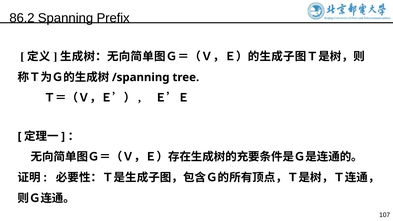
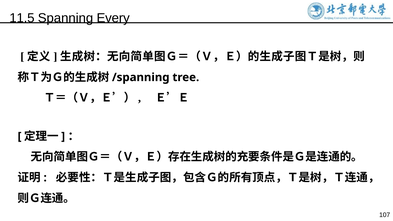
86.2: 86.2 -> 11.5
Prefix: Prefix -> Every
